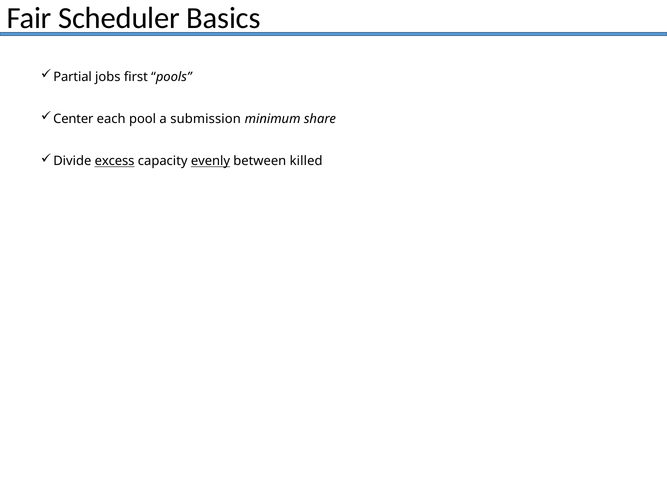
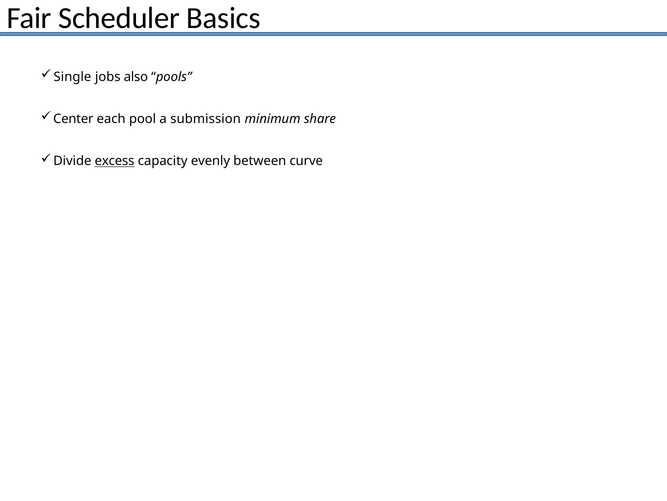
Partial: Partial -> Single
first: first -> also
evenly underline: present -> none
killed: killed -> curve
